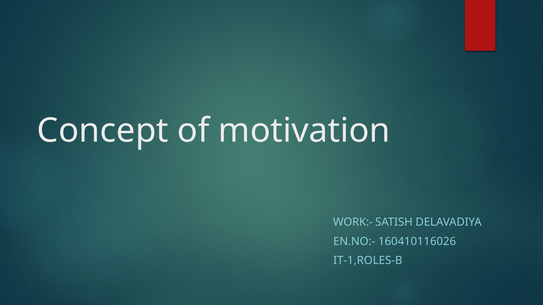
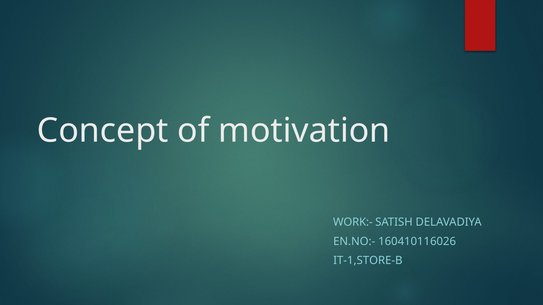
IT-1,ROLES-B: IT-1,ROLES-B -> IT-1,STORE-B
